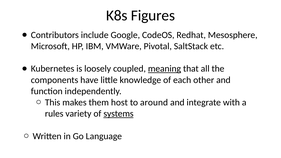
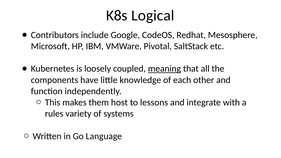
Figures: Figures -> Logical
around: around -> lessons
systems underline: present -> none
